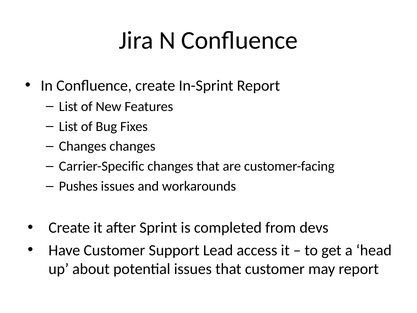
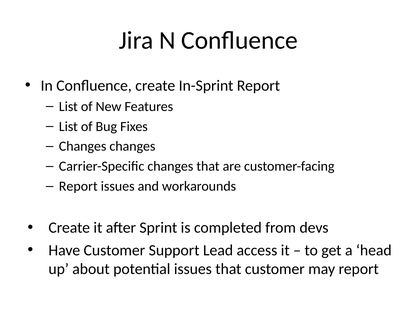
Pushes at (78, 186): Pushes -> Report
